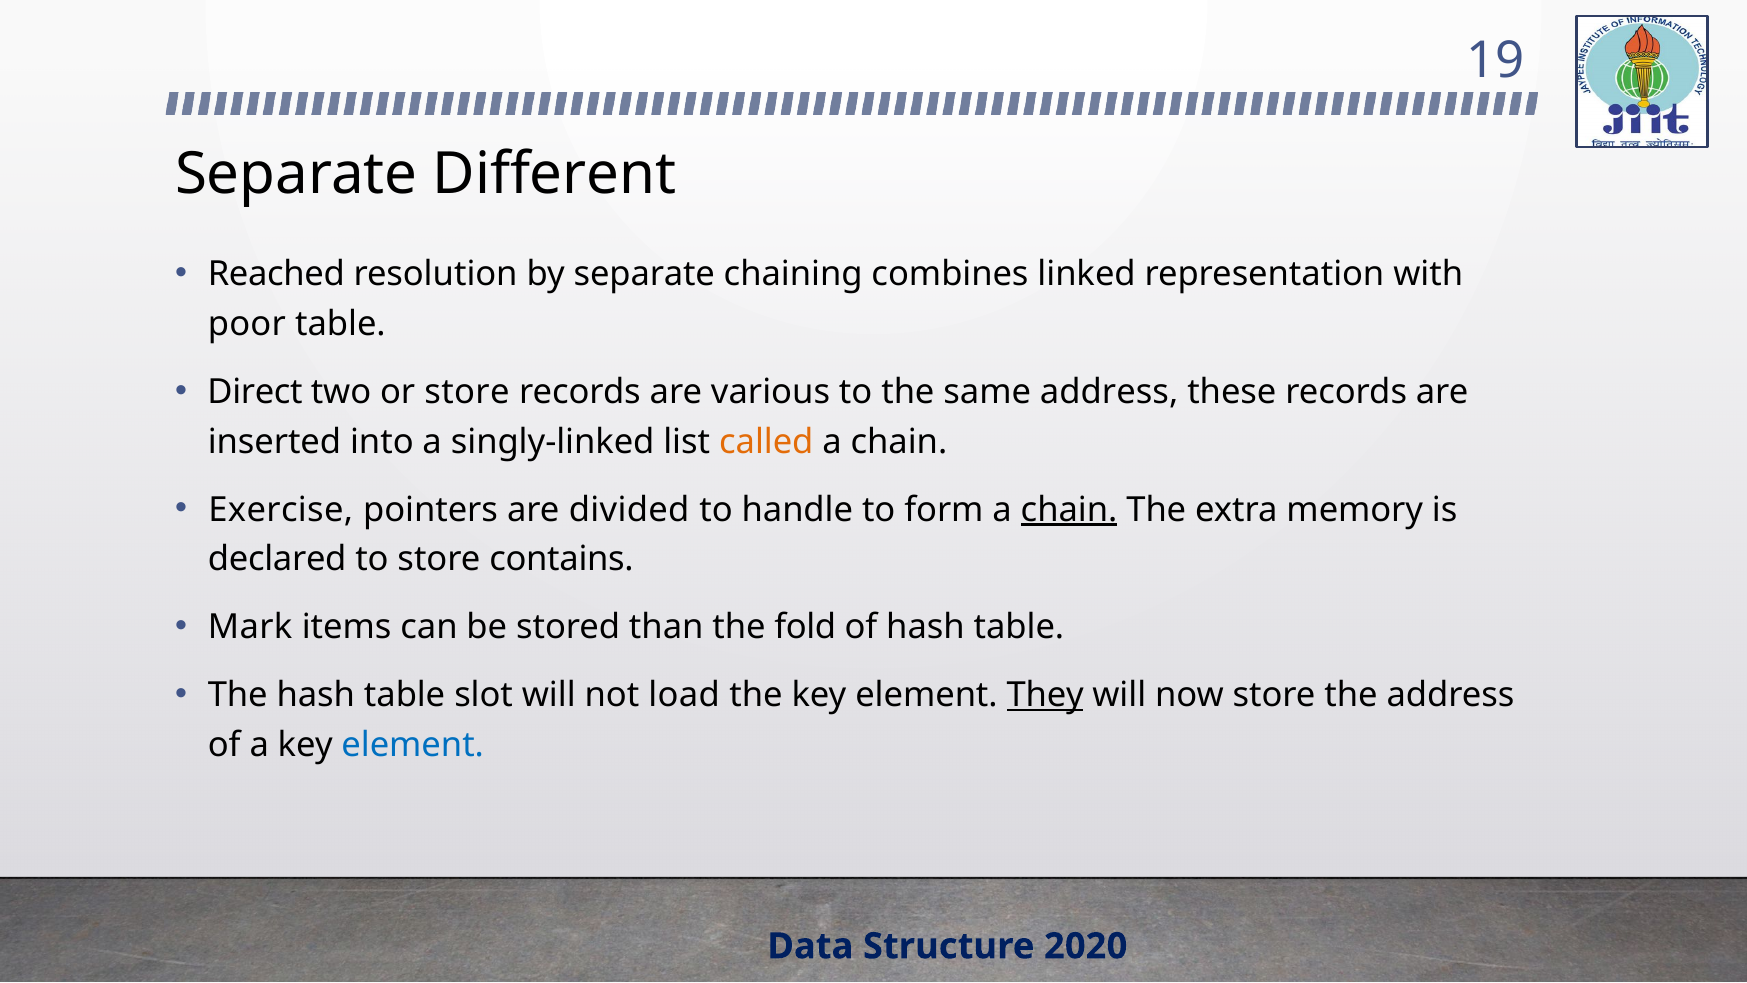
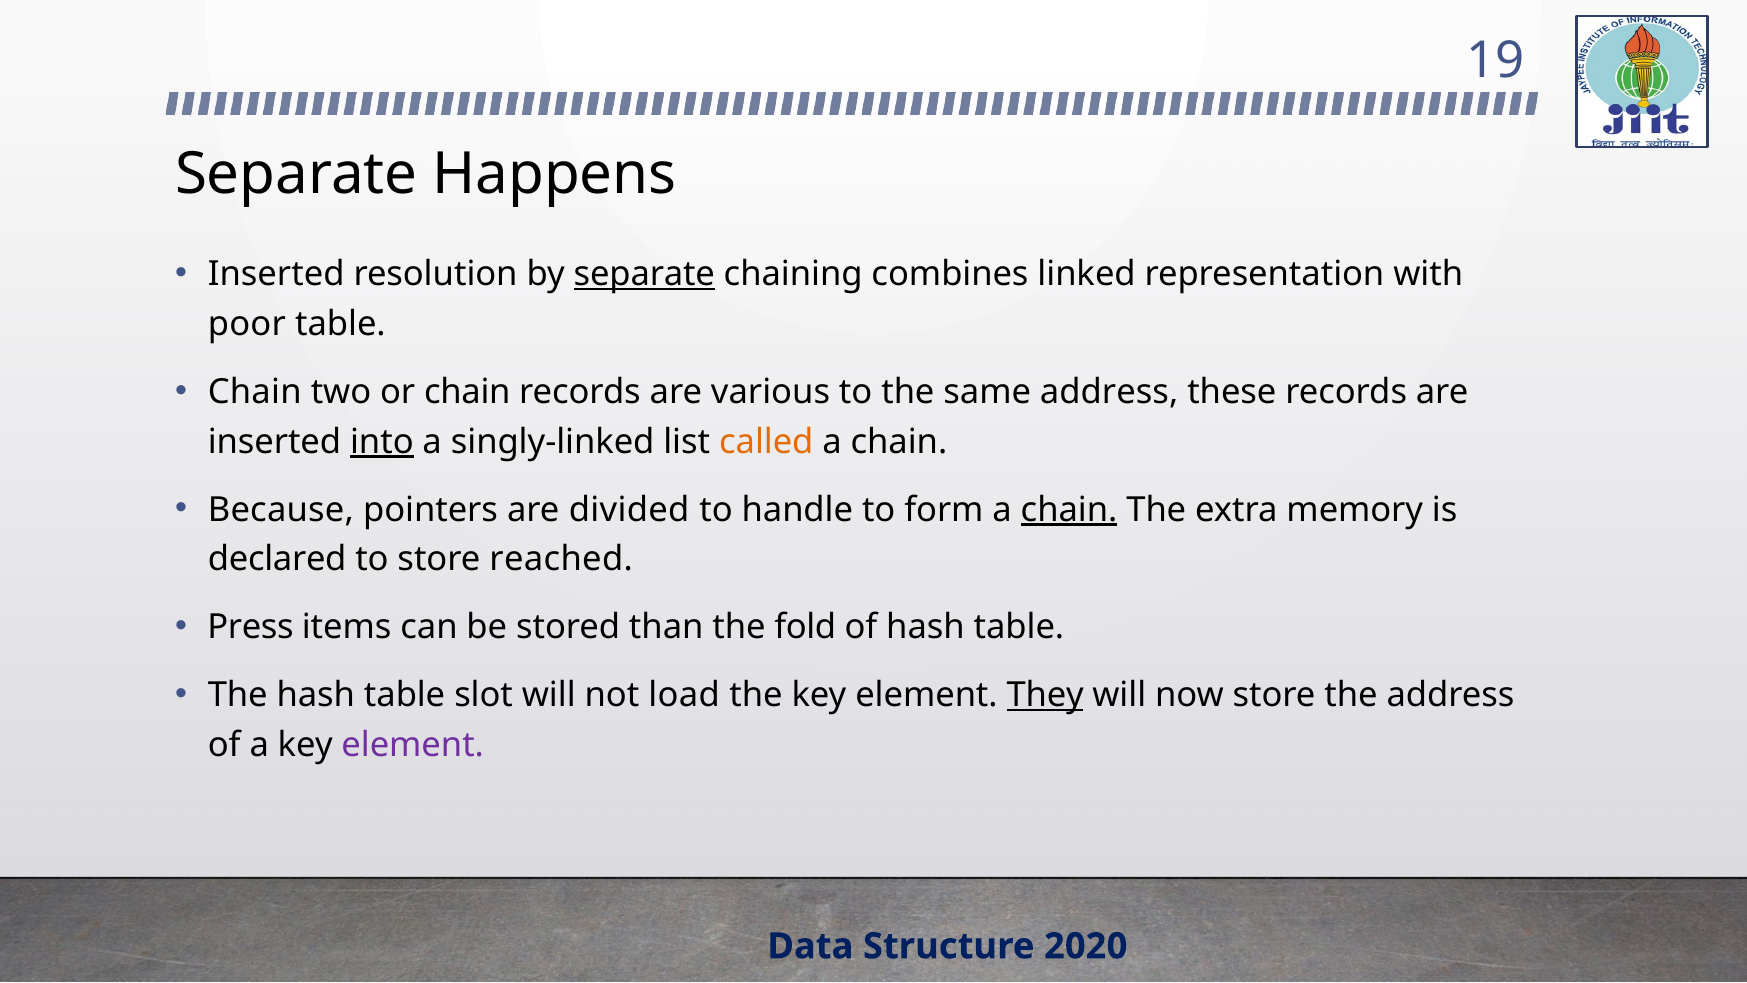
Different: Different -> Happens
Reached at (276, 274): Reached -> Inserted
separate at (644, 274) underline: none -> present
Direct at (255, 392): Direct -> Chain
or store: store -> chain
into underline: none -> present
Exercise: Exercise -> Because
contains: contains -> reached
Mark: Mark -> Press
element at (413, 745) colour: blue -> purple
